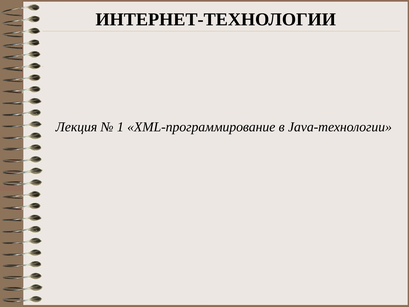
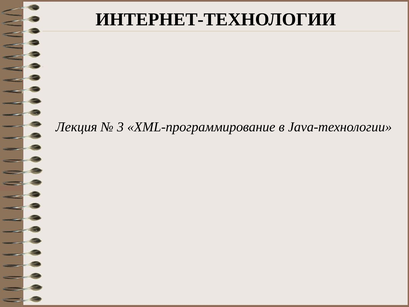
1: 1 -> 3
